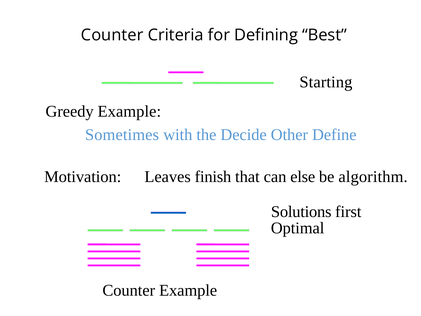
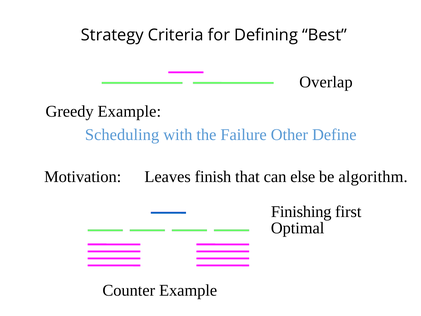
Counter at (112, 35): Counter -> Strategy
Starting: Starting -> Overlap
Sometimes: Sometimes -> Scheduling
Decide: Decide -> Failure
Solutions: Solutions -> Finishing
